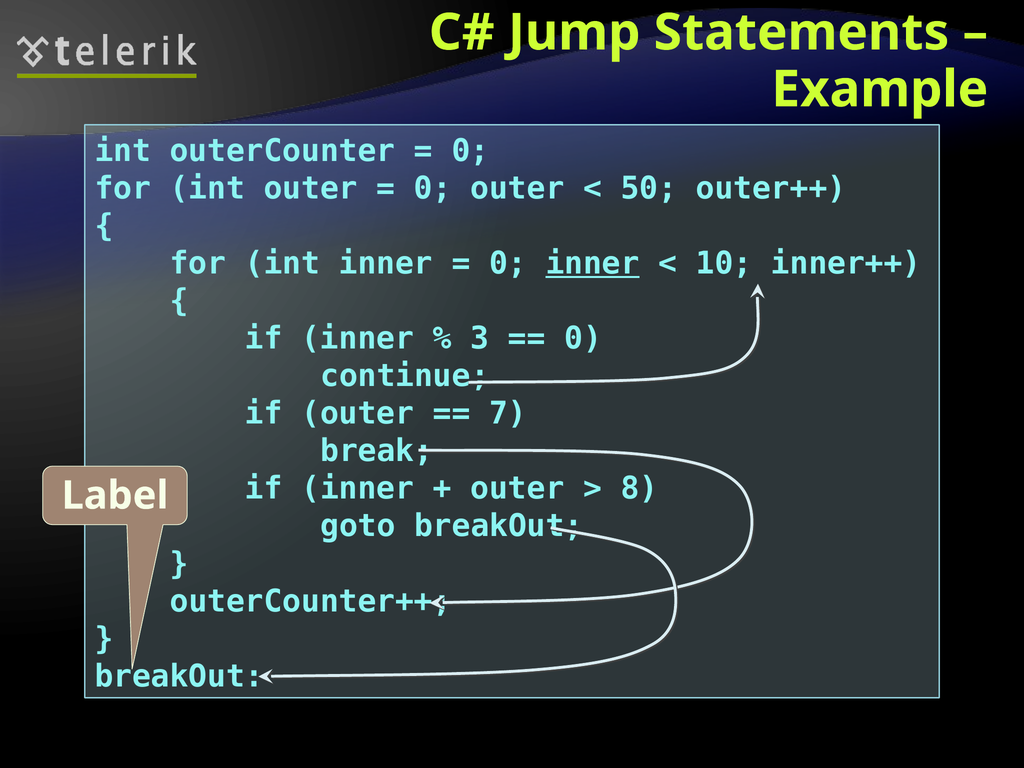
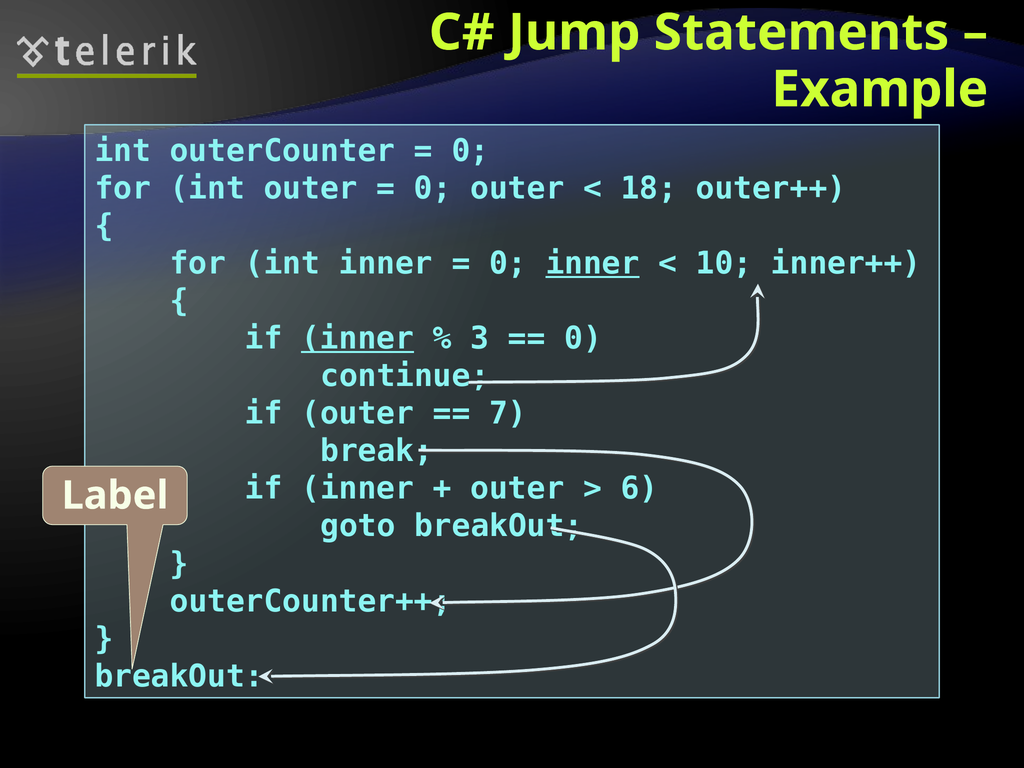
50: 50 -> 18
inner at (358, 338) underline: none -> present
8: 8 -> 6
